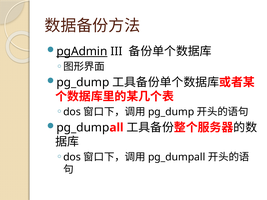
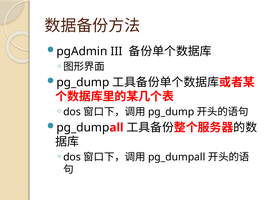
pgAdmin underline: present -> none
